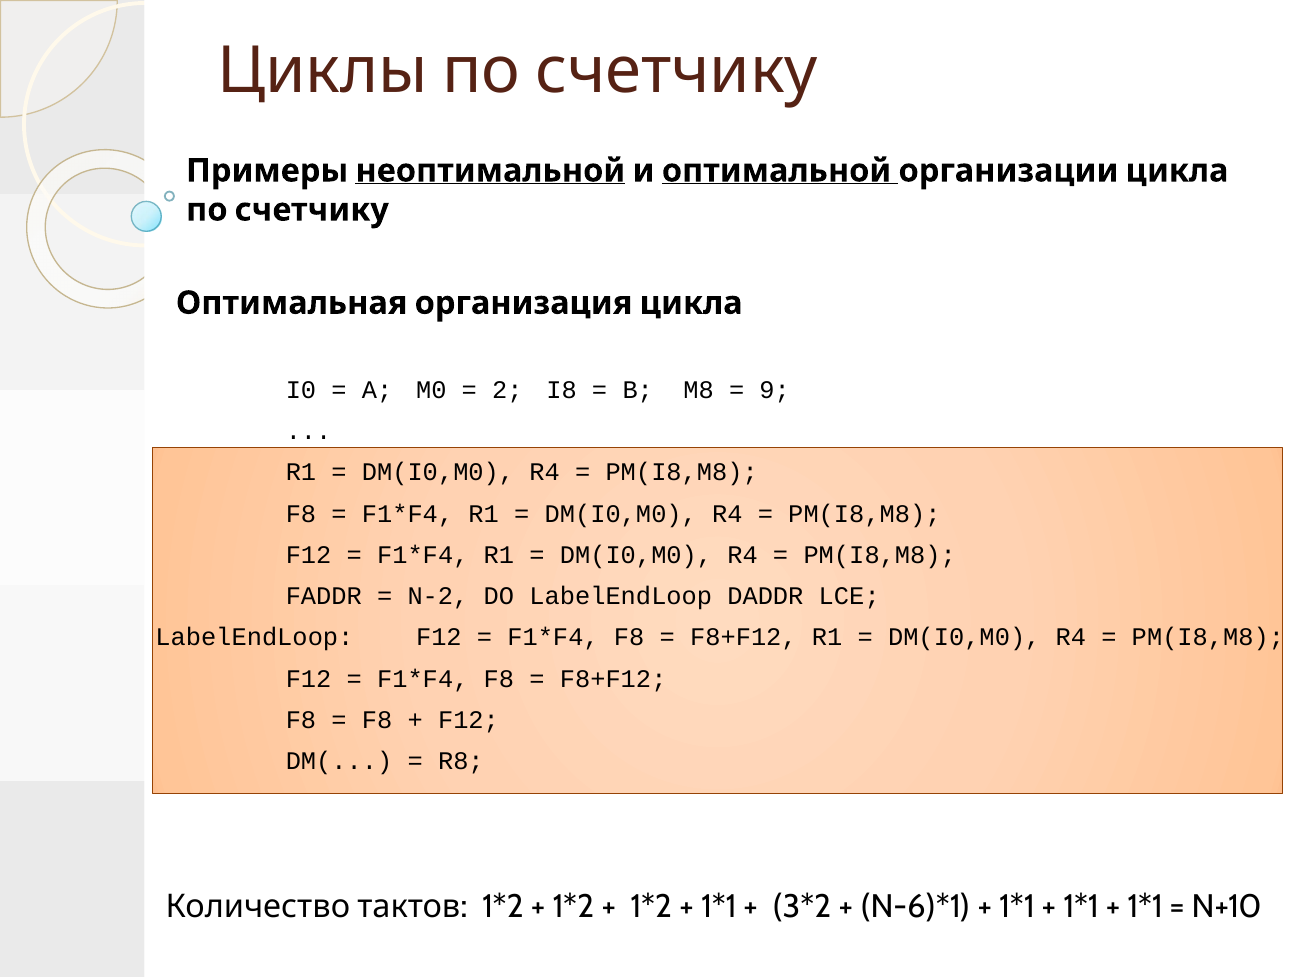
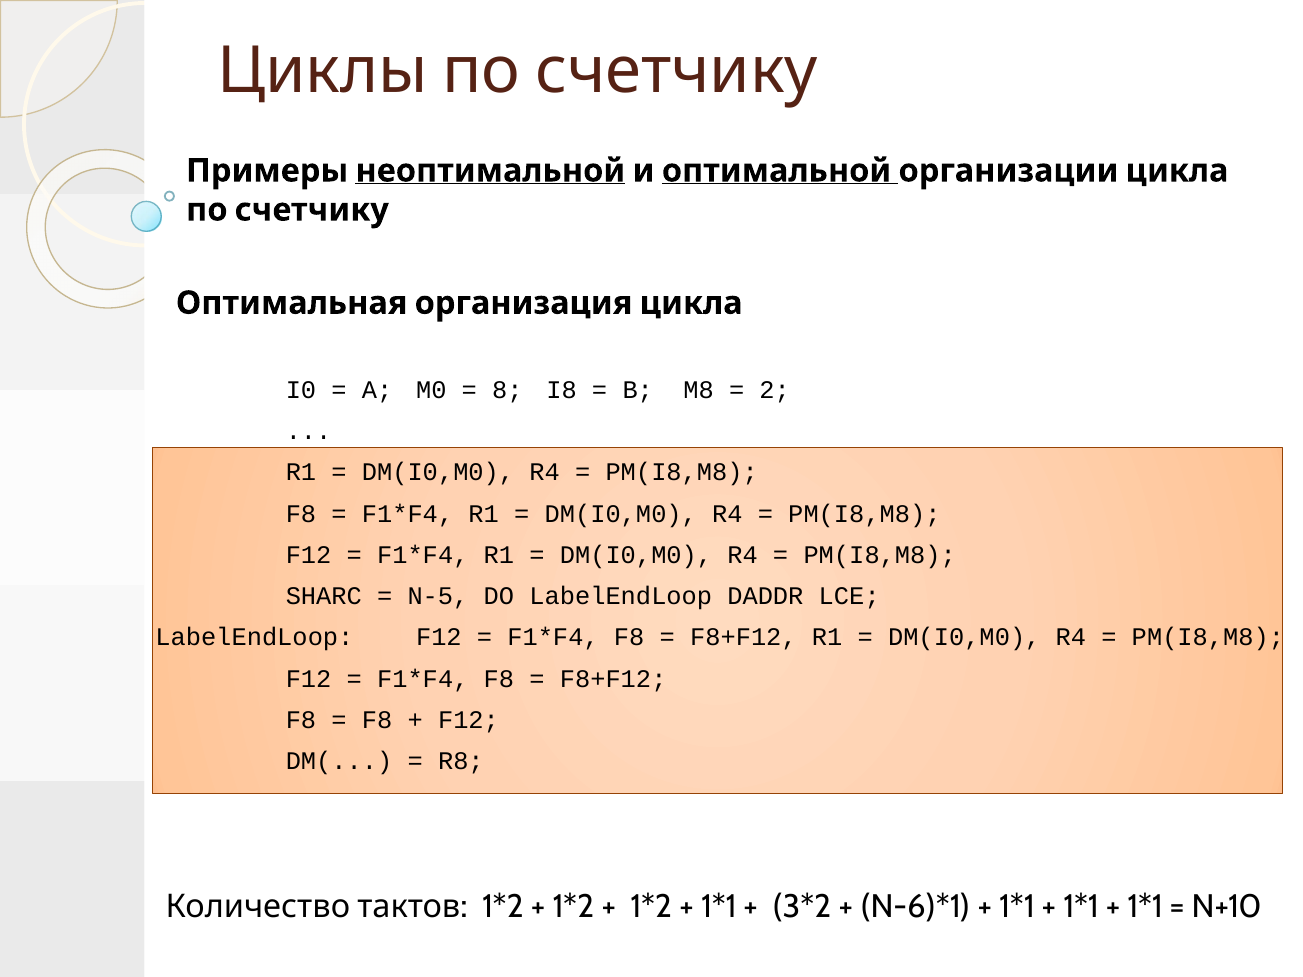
2: 2 -> 8
9: 9 -> 2
FADDR: FADDR -> SHARC
N-2: N-2 -> N-5
